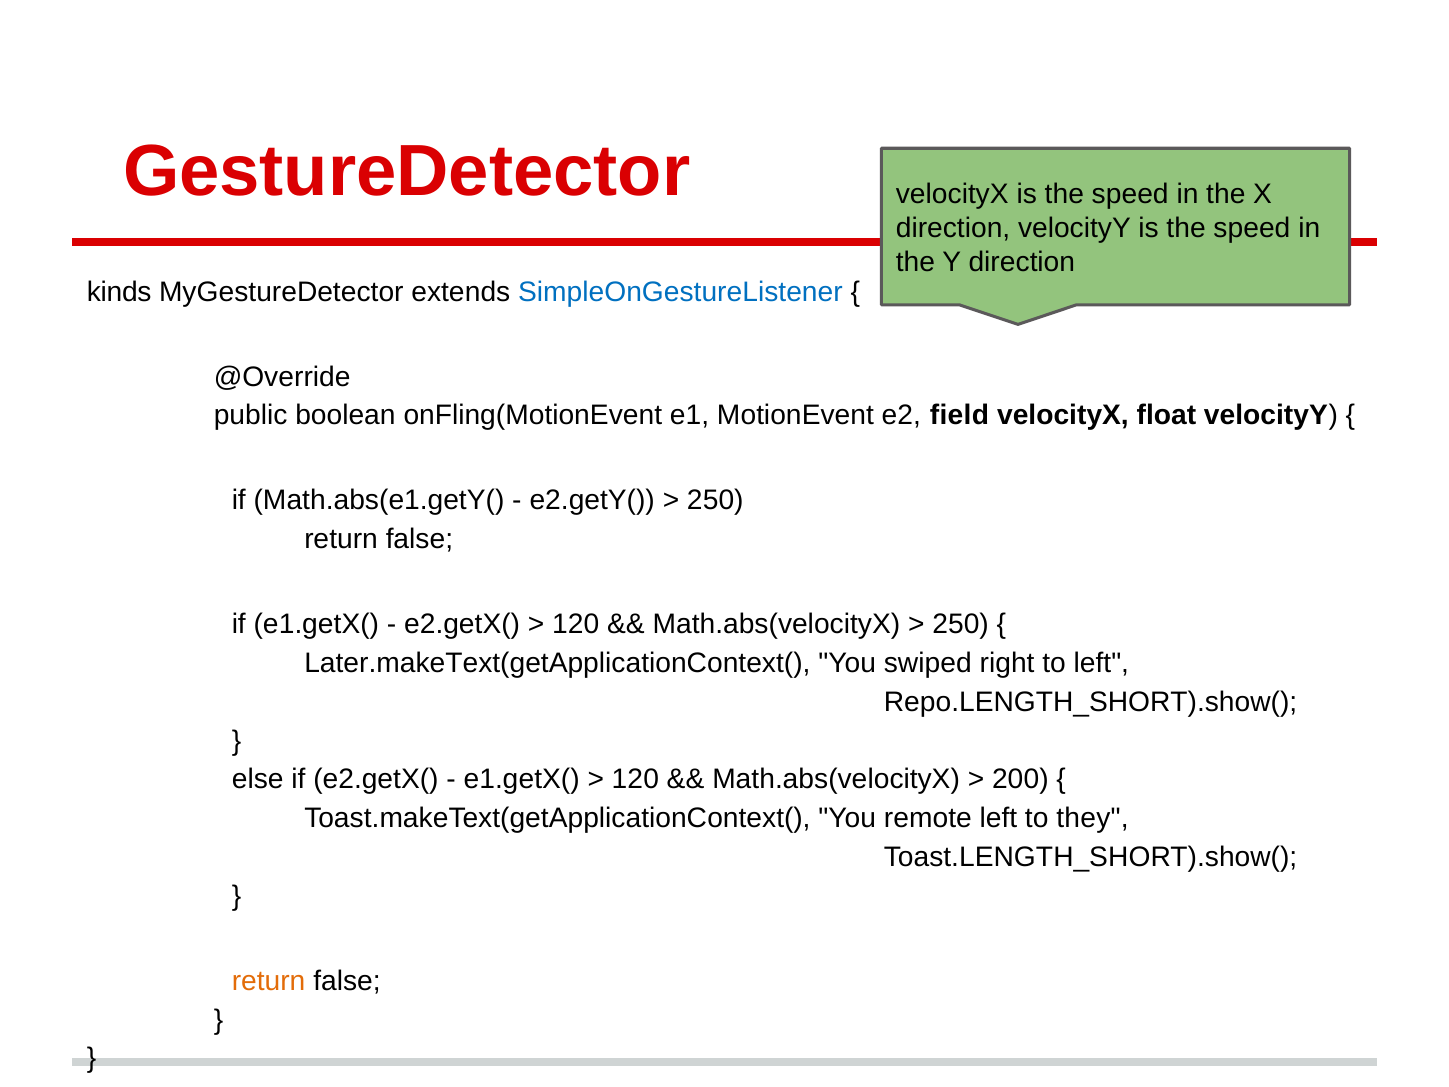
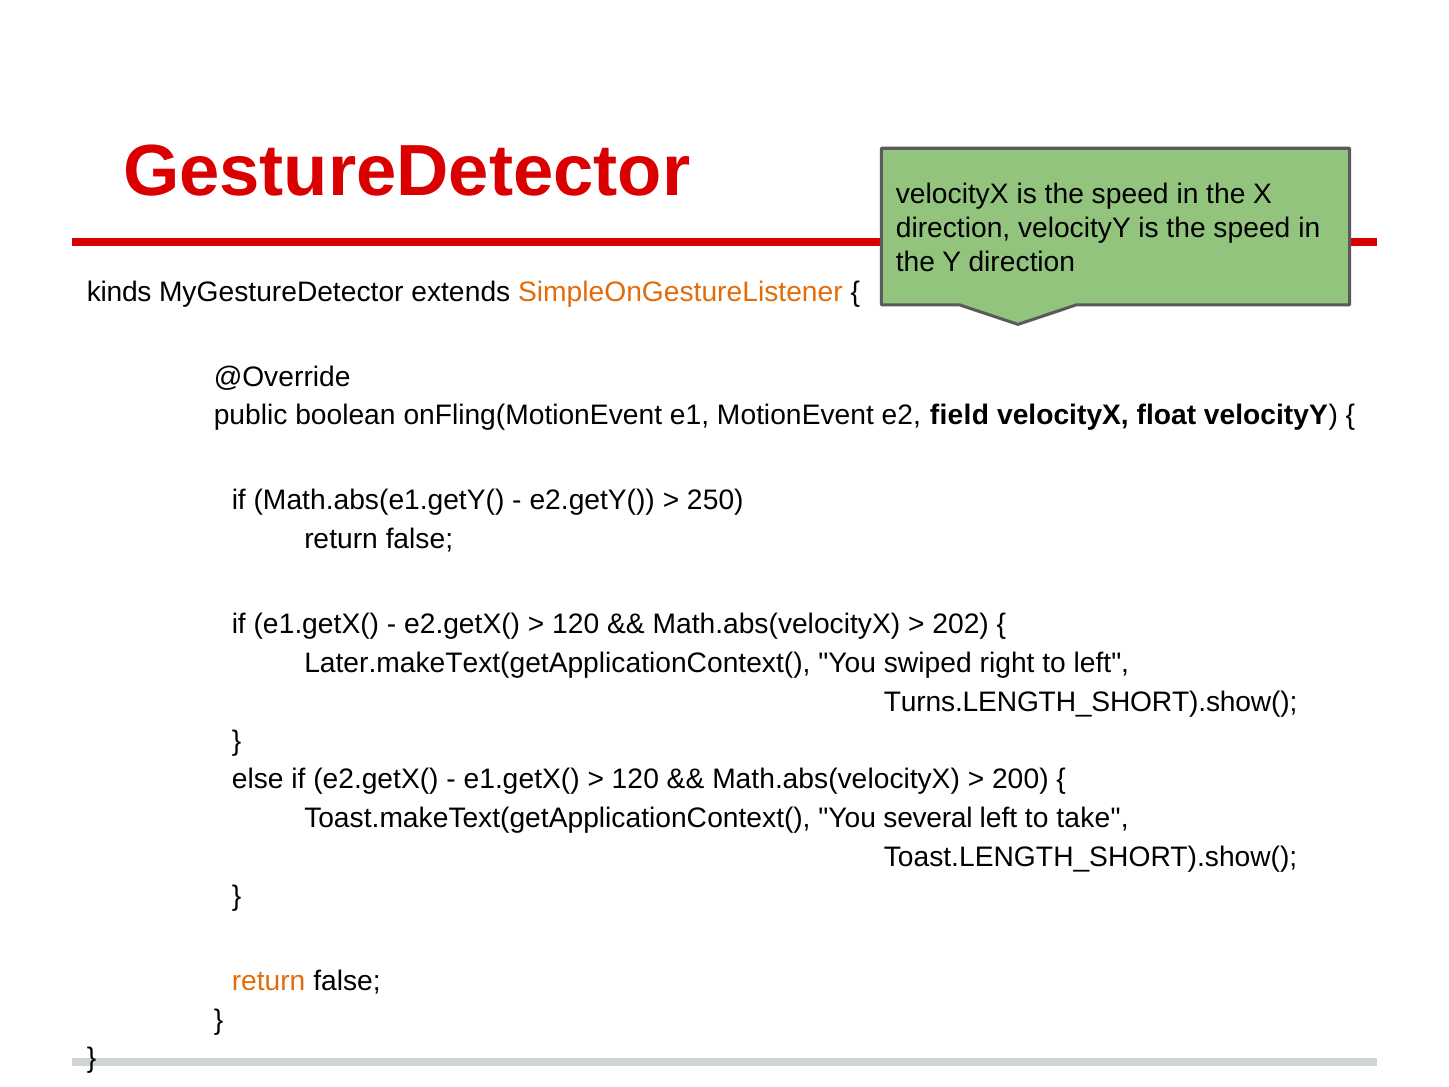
SimpleOnGestureListener colour: blue -> orange
250 at (961, 624): 250 -> 202
Repo.LENGTH_SHORT).show(: Repo.LENGTH_SHORT).show( -> Turns.LENGTH_SHORT).show(
remote: remote -> several
they: they -> take
